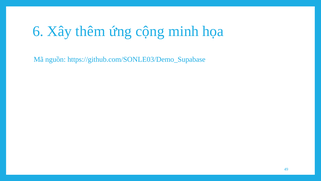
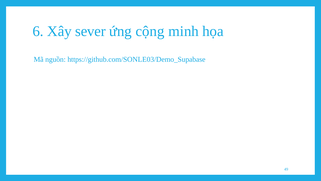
thêm: thêm -> sever
